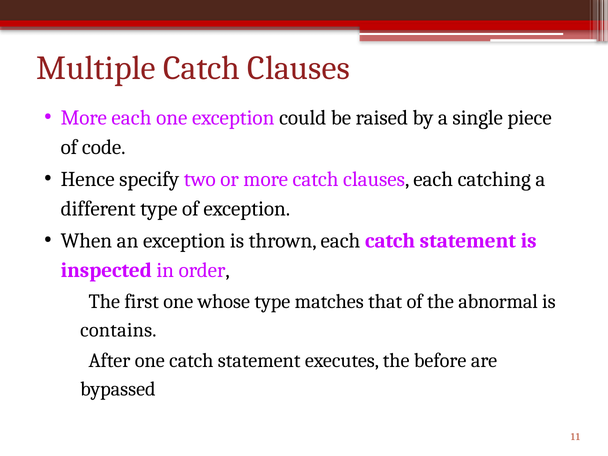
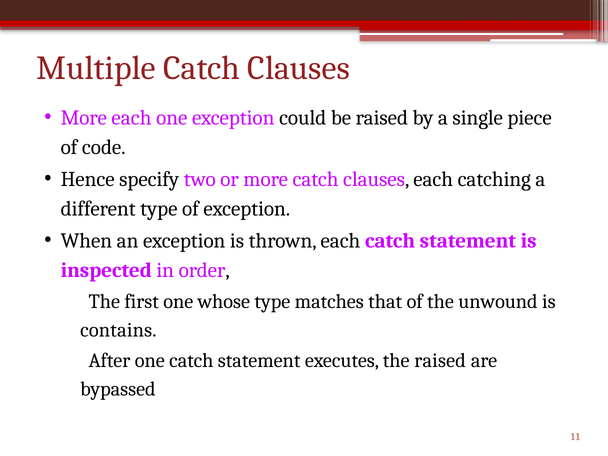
abnormal: abnormal -> unwound
the before: before -> raised
